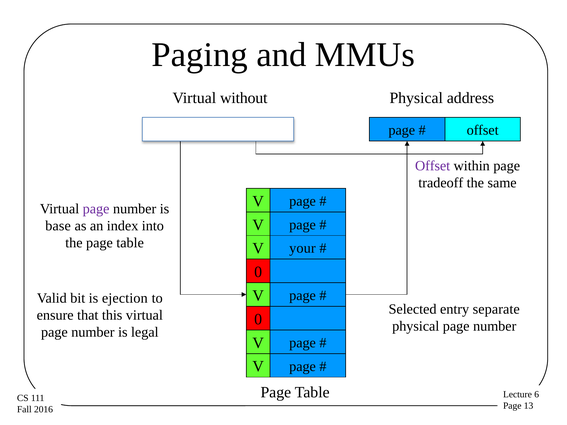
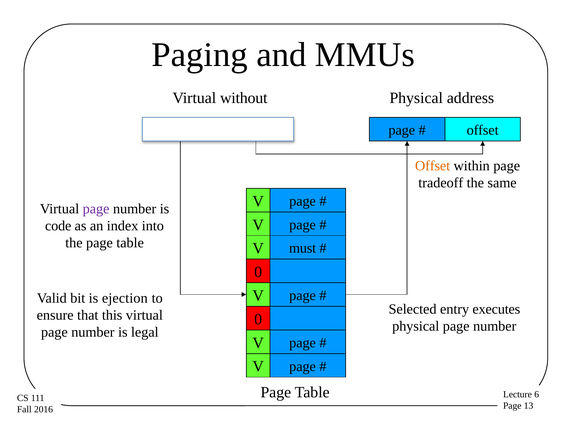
Offset at (433, 166) colour: purple -> orange
base: base -> code
your: your -> must
separate: separate -> executes
